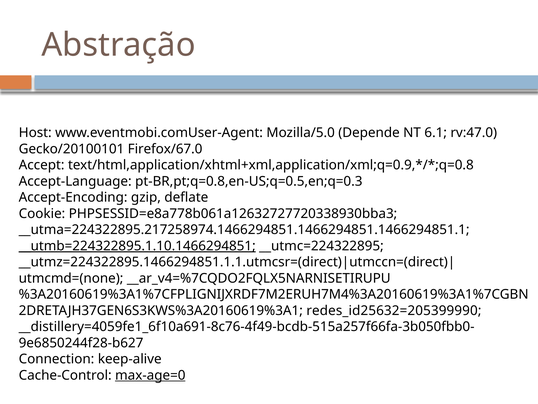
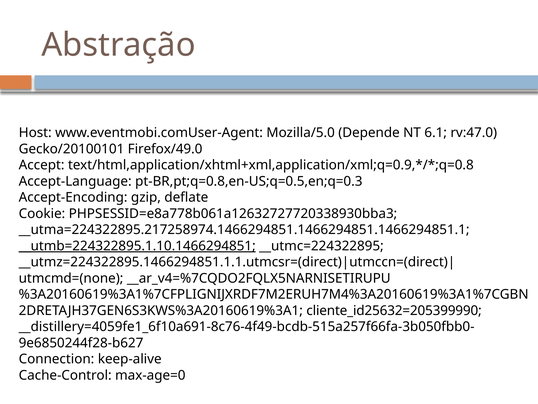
Firefox/67.0: Firefox/67.0 -> Firefox/49.0
redes_id25632=205399990: redes_id25632=205399990 -> cliente_id25632=205399990
max-age=0 underline: present -> none
